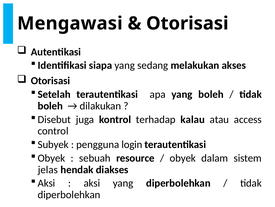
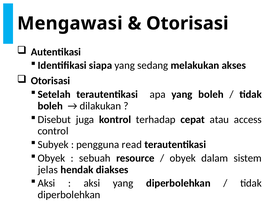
kalau: kalau -> cepat
login: login -> read
